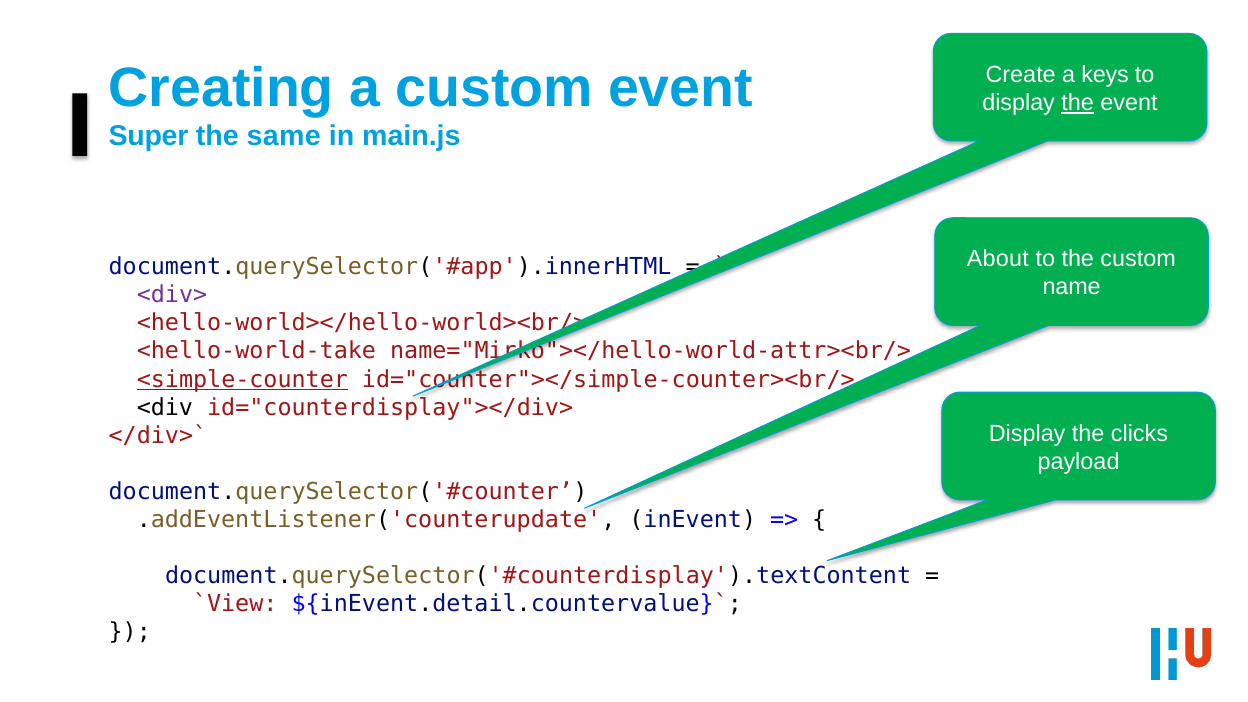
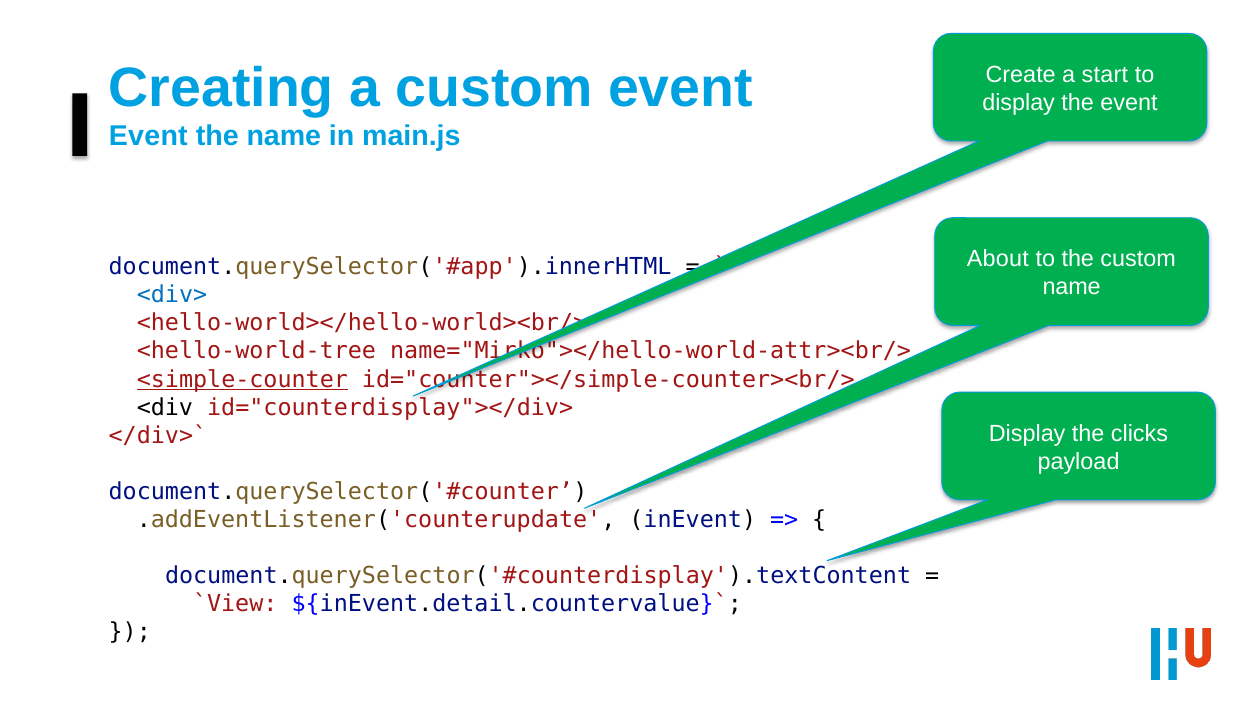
keys: keys -> start
the at (1078, 103) underline: present -> none
Super at (149, 136): Super -> Event
the same: same -> name
<div> colour: purple -> blue
<hello-world-take: <hello-world-take -> <hello-world-tree
